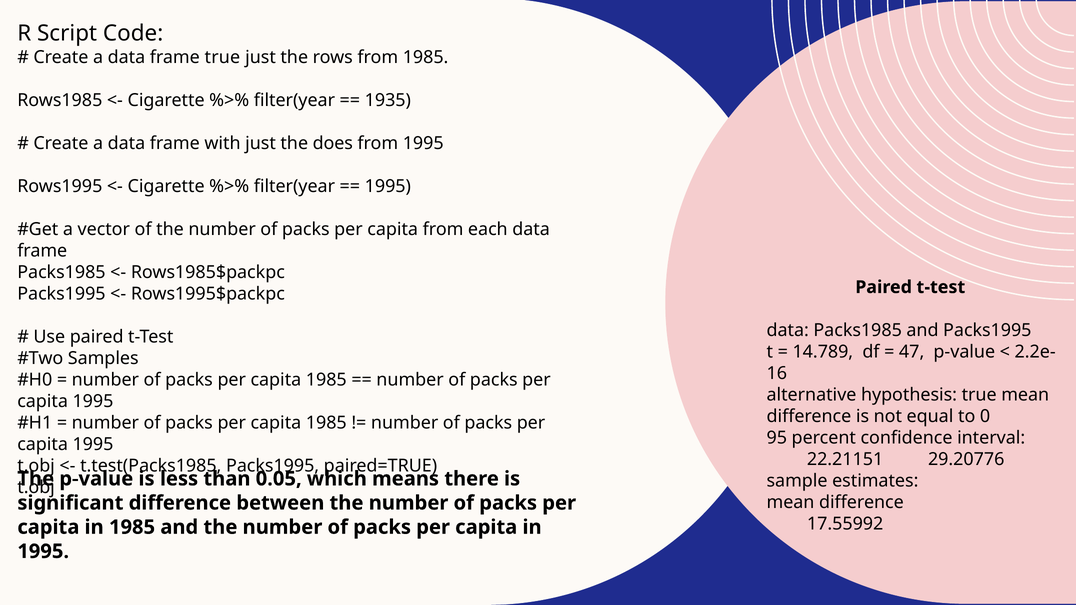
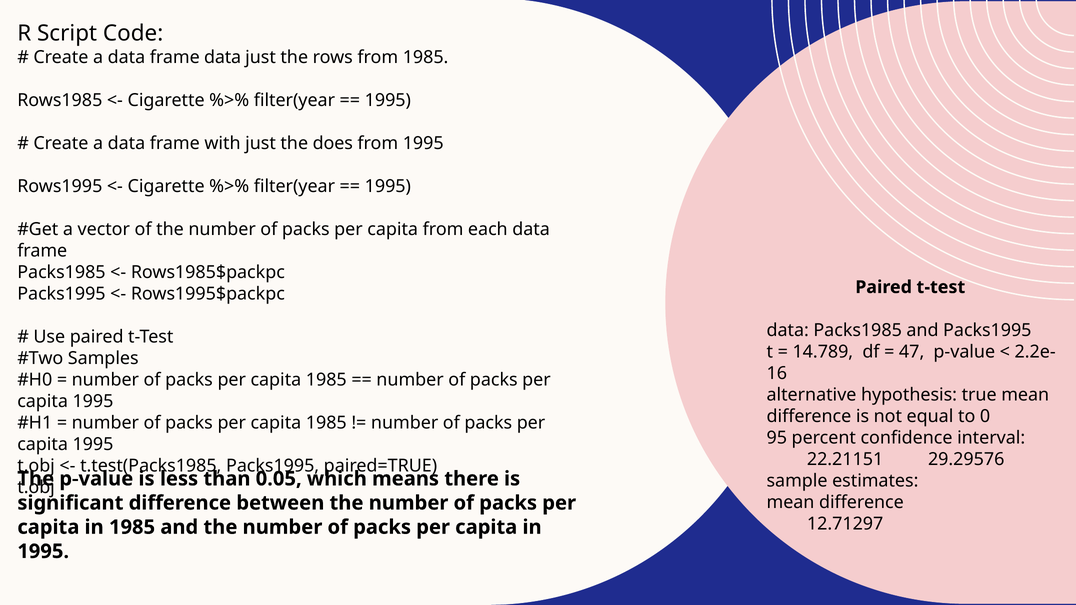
frame true: true -> data
1935 at (388, 100): 1935 -> 1995
29.20776: 29.20776 -> 29.29576
17.55992: 17.55992 -> 12.71297
